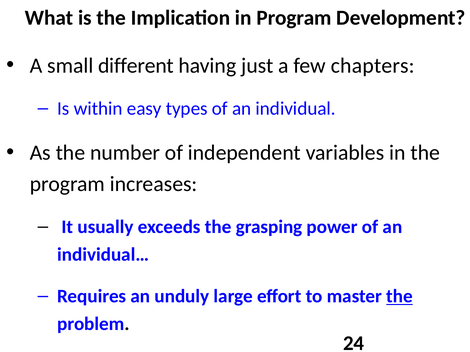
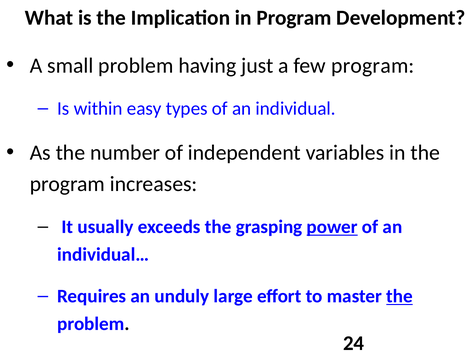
small different: different -> problem
few chapters: chapters -> program
power underline: none -> present
